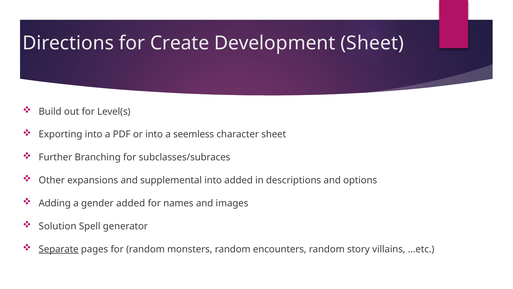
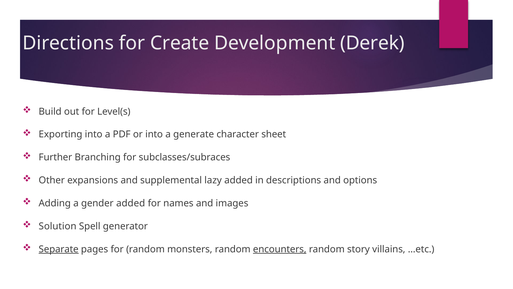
Development Sheet: Sheet -> Derek
seemless: seemless -> generate
supplemental into: into -> lazy
encounters underline: none -> present
